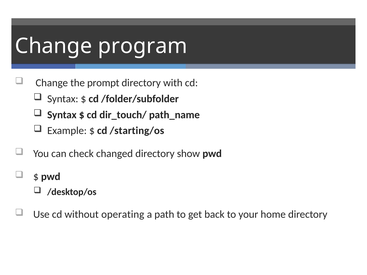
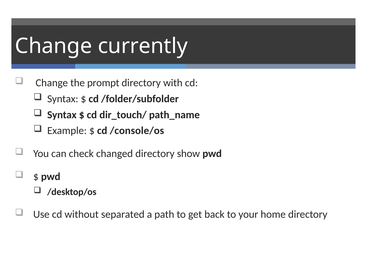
program: program -> currently
/starting/os: /starting/os -> /console/os
operating: operating -> separated
